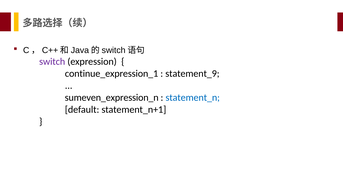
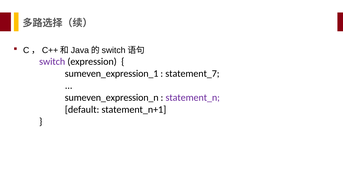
continue_expression_1: continue_expression_1 -> sumeven_expression_1
statement_9: statement_9 -> statement_7
statement_n colour: blue -> purple
